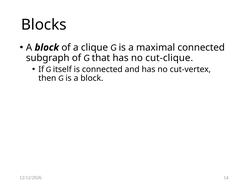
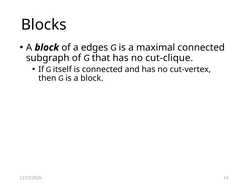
clique: clique -> edges
